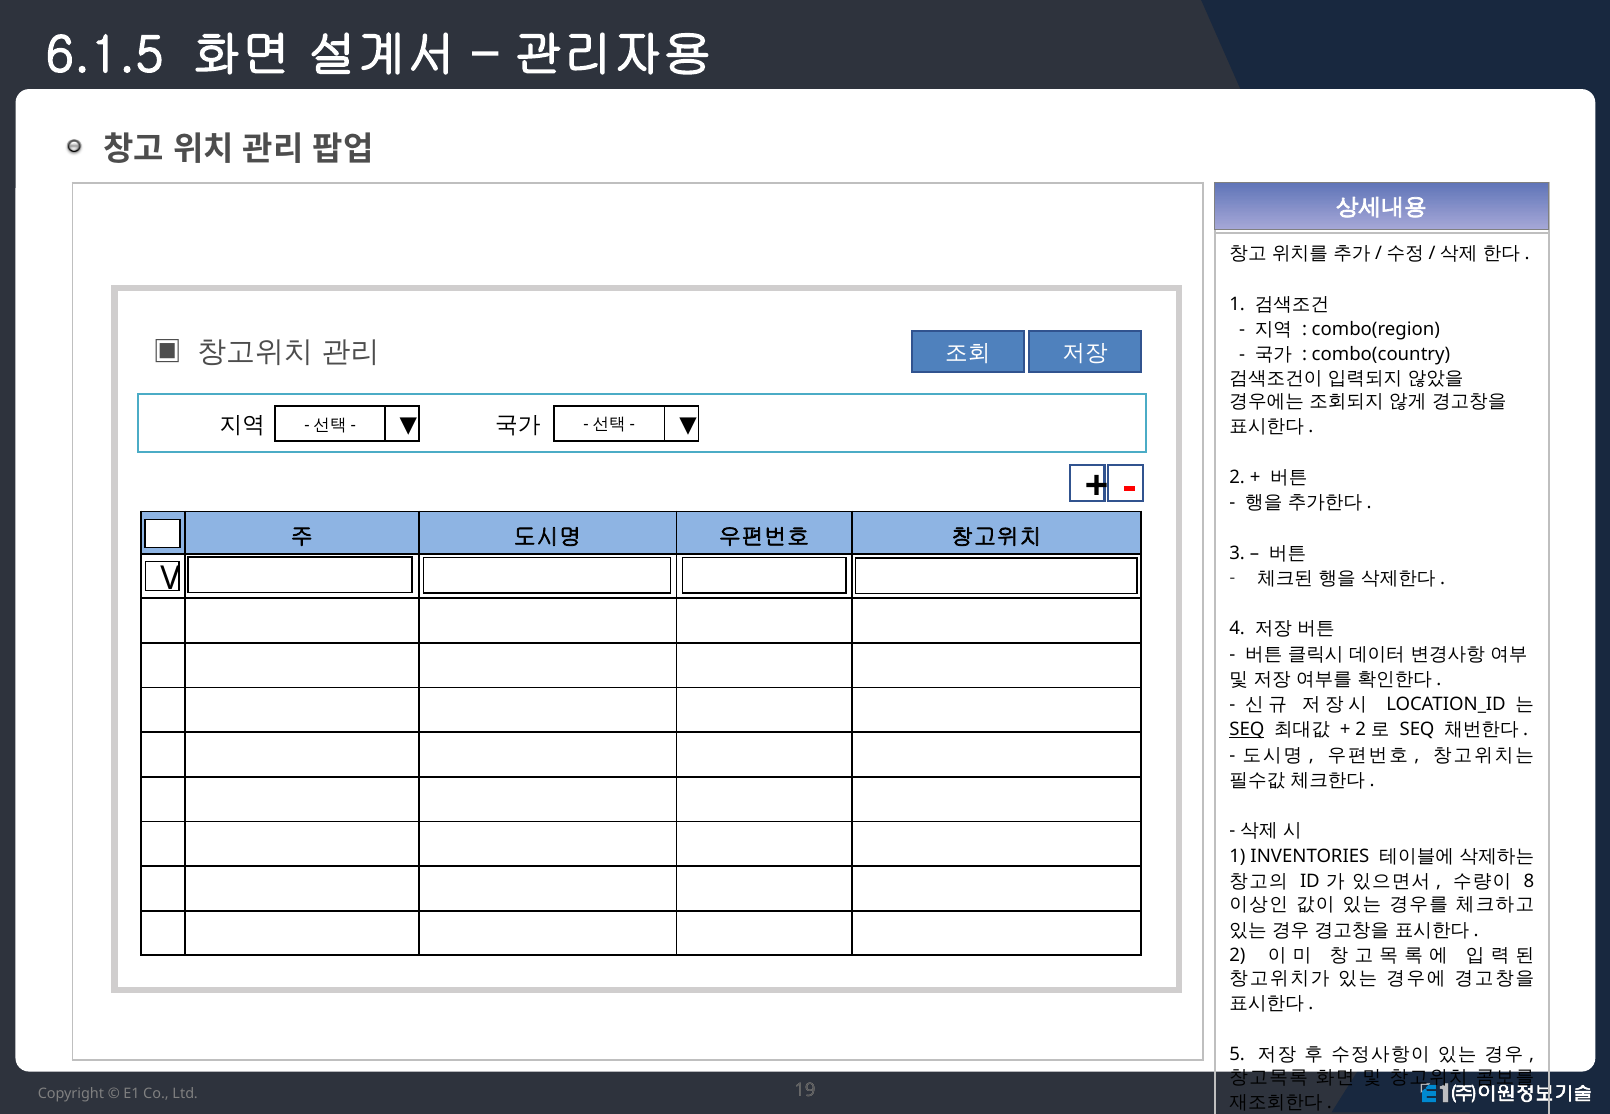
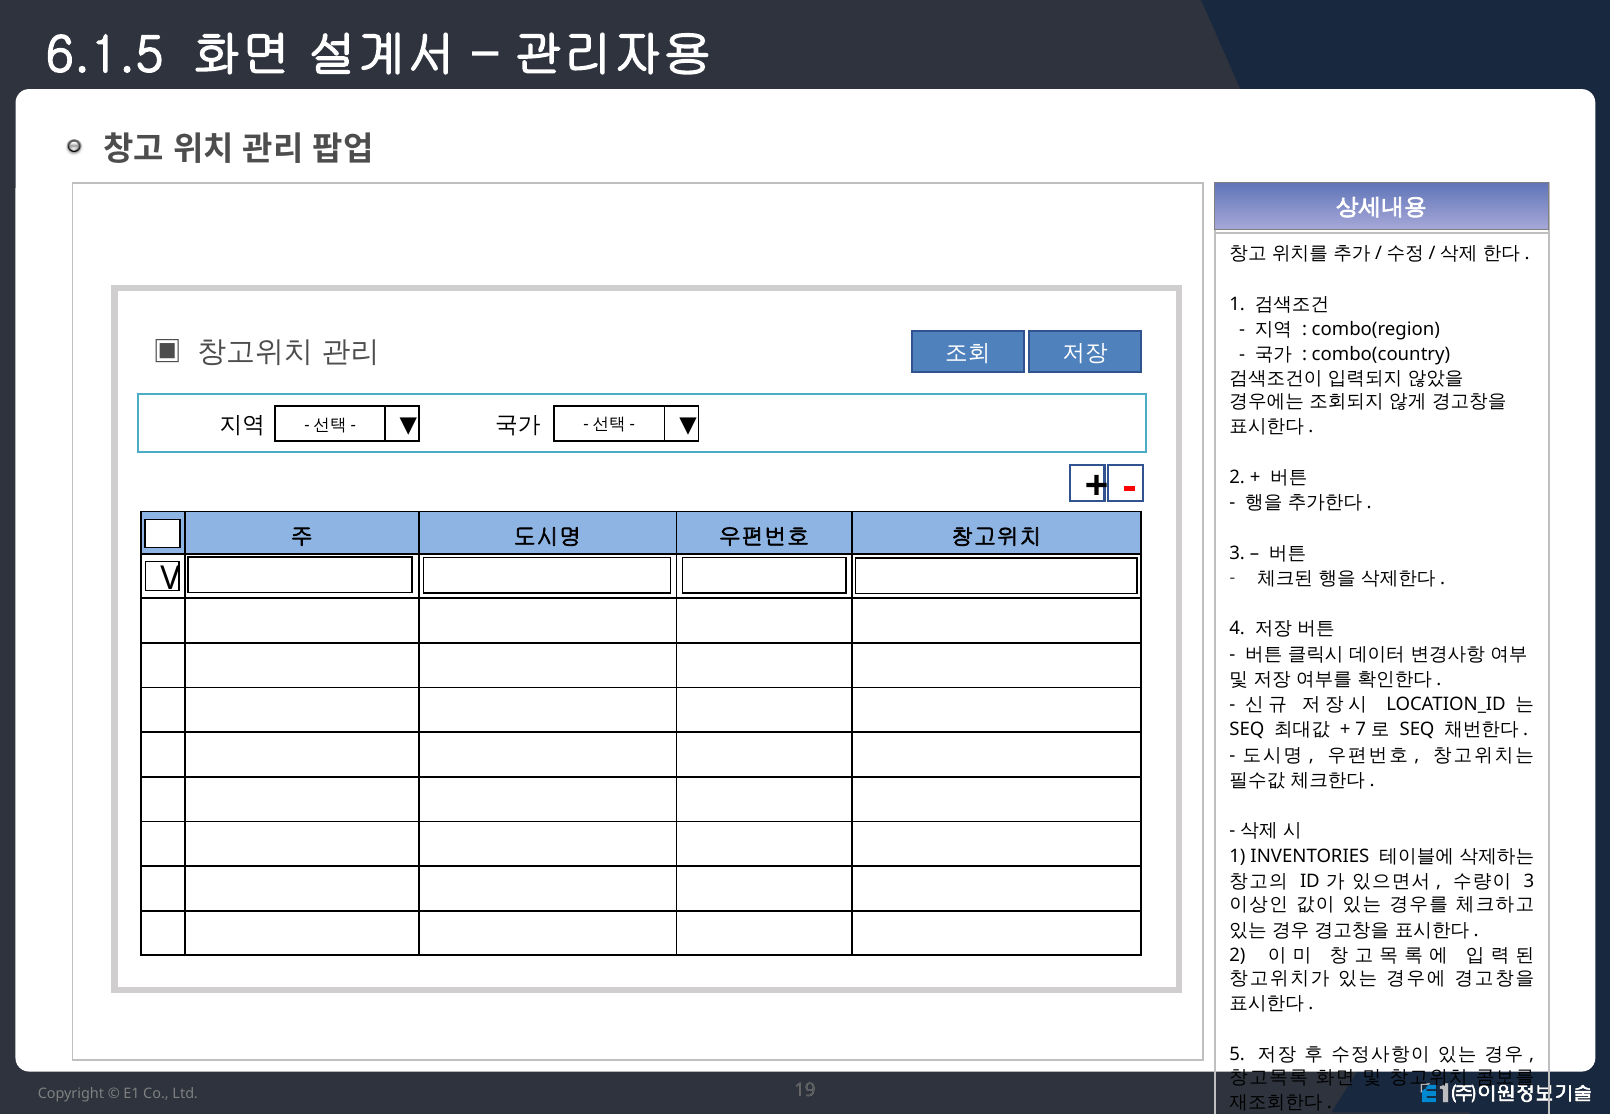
SEQ at (1247, 730) underline: present -> none
2 at (1361, 730): 2 -> 7
8 at (1529, 882): 8 -> 3
